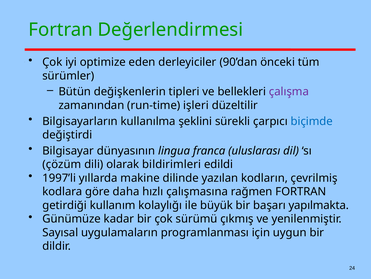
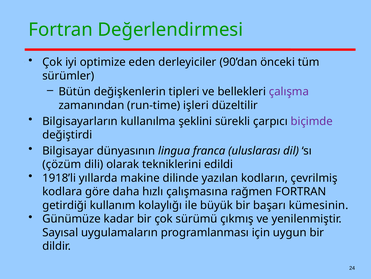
biçimde colour: blue -> purple
bildirimleri: bildirimleri -> tekniklerini
1997’li: 1997’li -> 1918’li
yapılmakta: yapılmakta -> kümesinin
